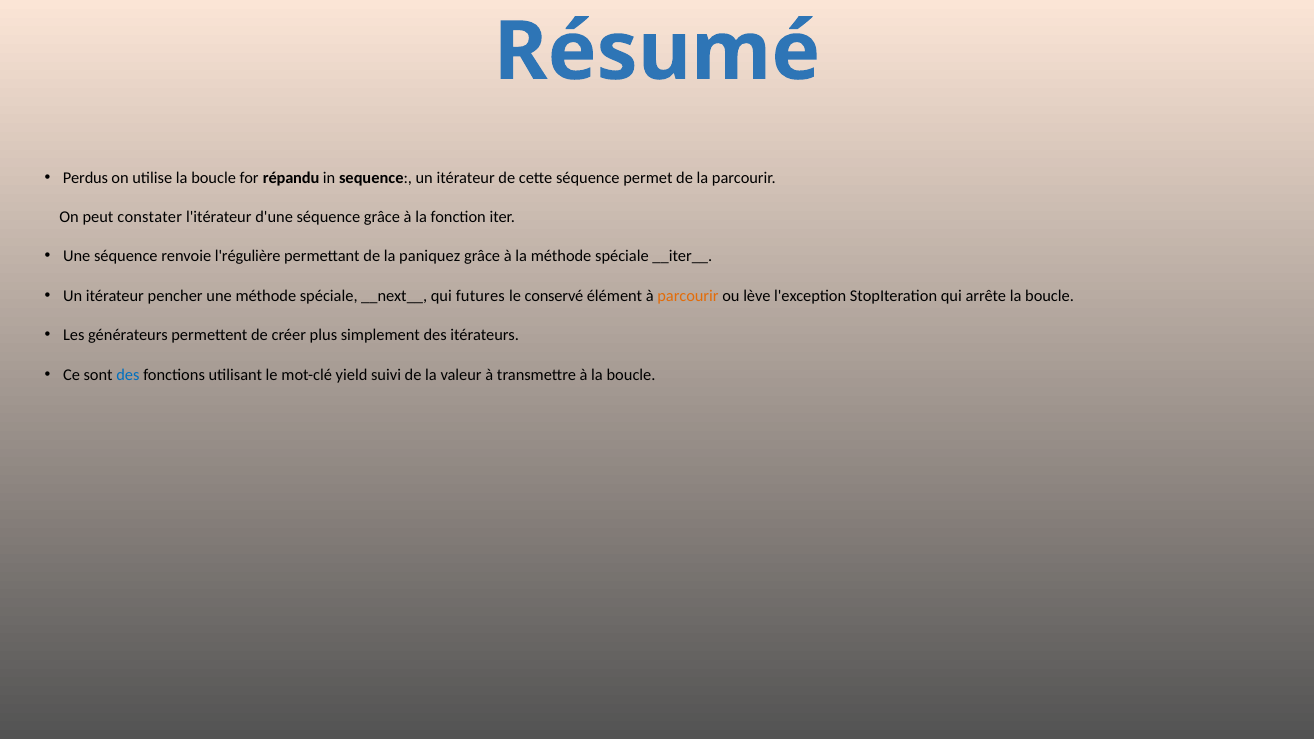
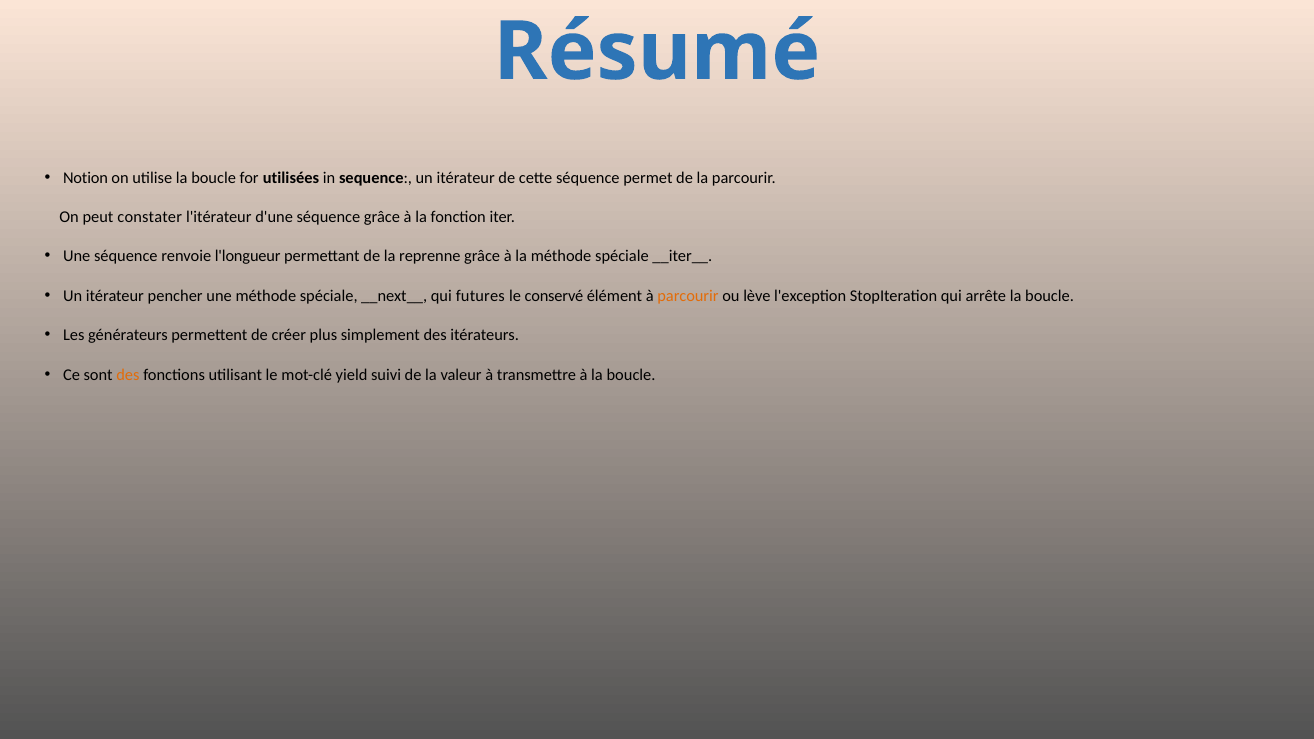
Perdus: Perdus -> Notion
répandu: répandu -> utilisées
l'régulière: l'régulière -> l'longueur
paniquez: paniquez -> reprenne
des at (128, 375) colour: blue -> orange
